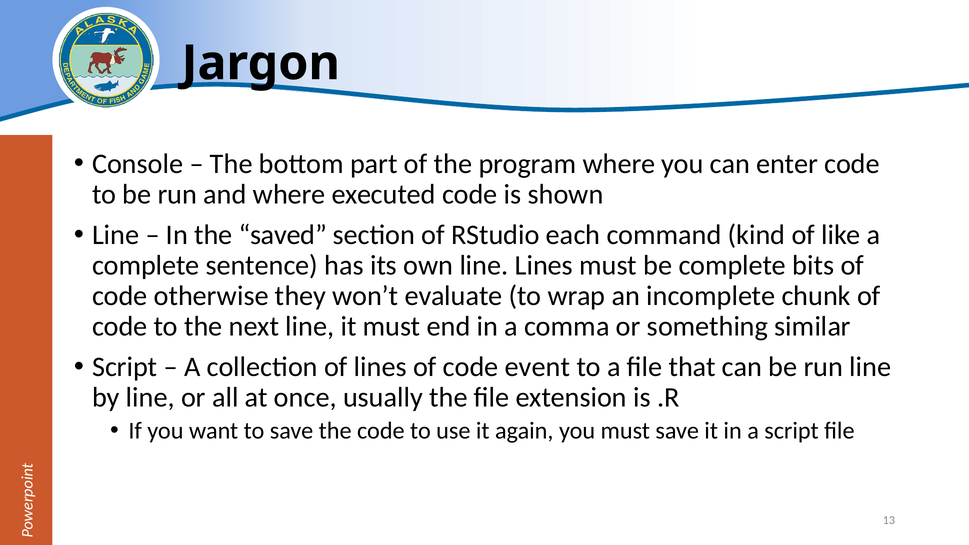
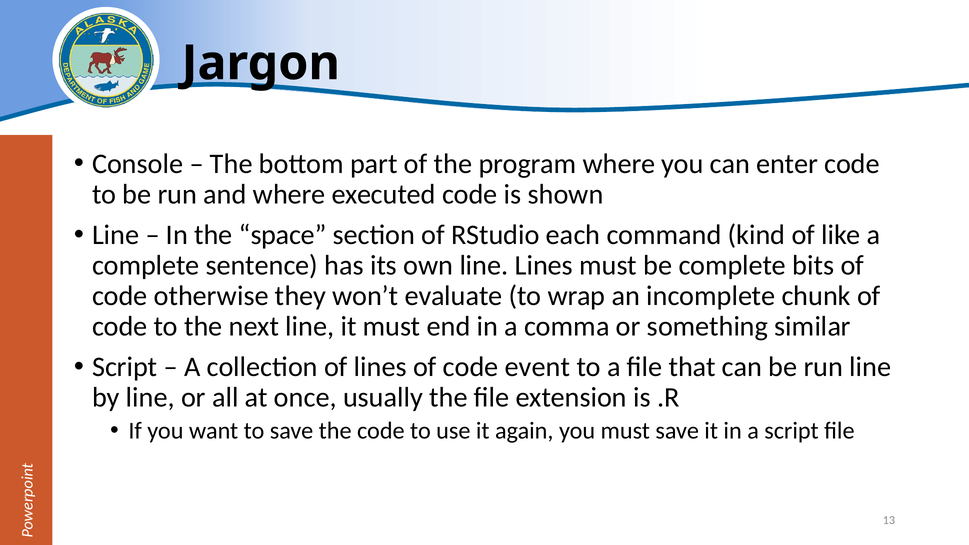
saved: saved -> space
